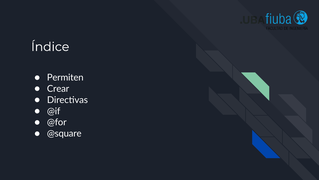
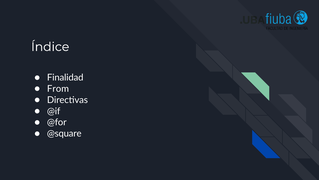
Permiten: Permiten -> Finalidad
Crear: Crear -> From
